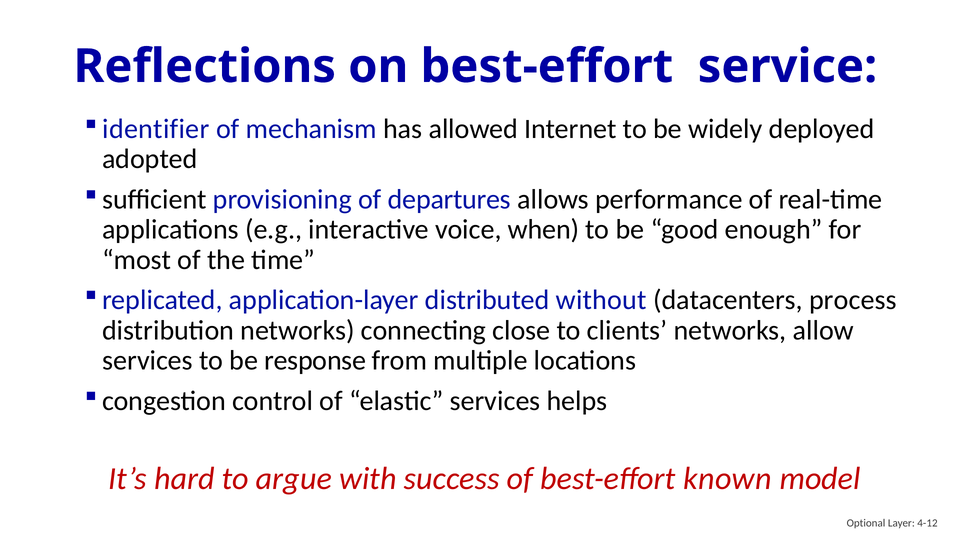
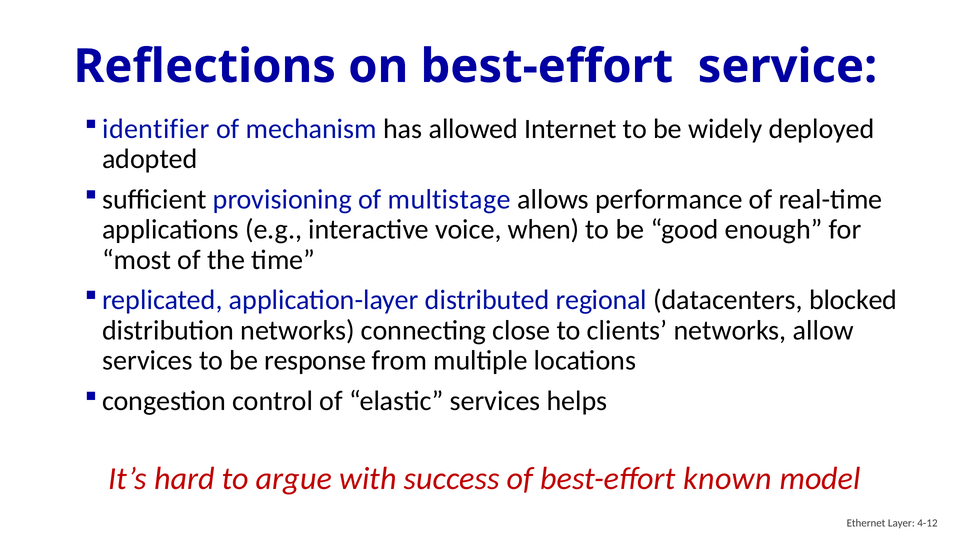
departures: departures -> multistage
without: without -> regional
process: process -> blocked
Optional: Optional -> Ethernet
